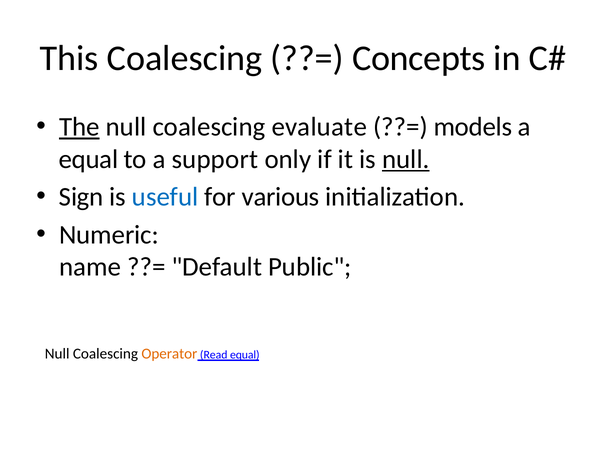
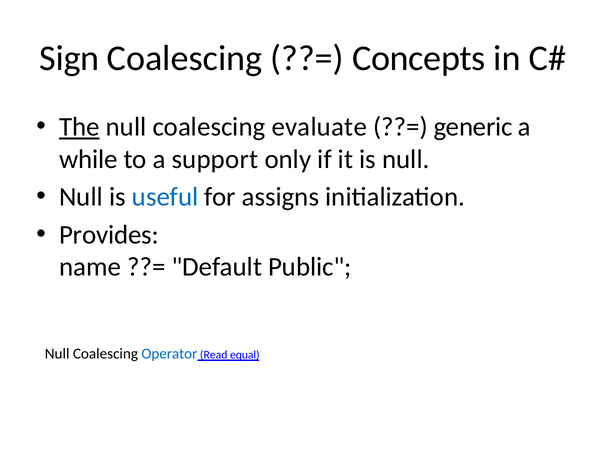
This: This -> Sign
models: models -> generic
equal at (88, 159): equal -> while
null at (406, 159) underline: present -> none
Sign at (81, 197): Sign -> Null
various: various -> assigns
Numeric: Numeric -> Provides
Operator colour: orange -> blue
